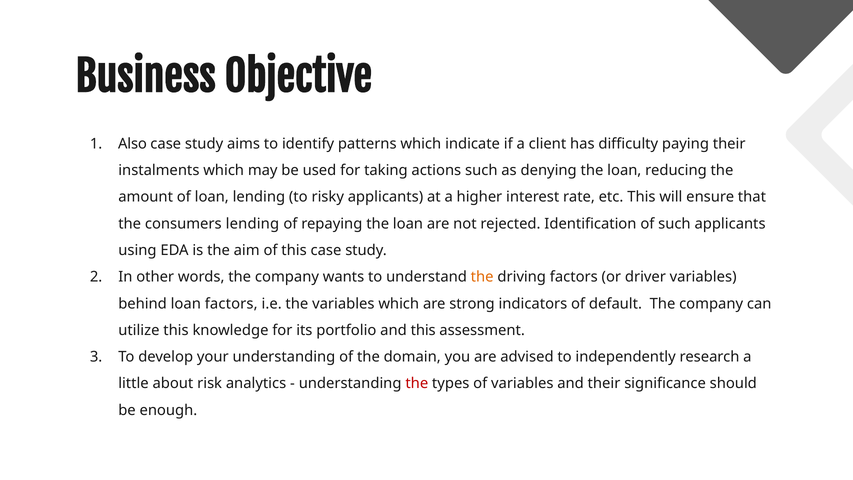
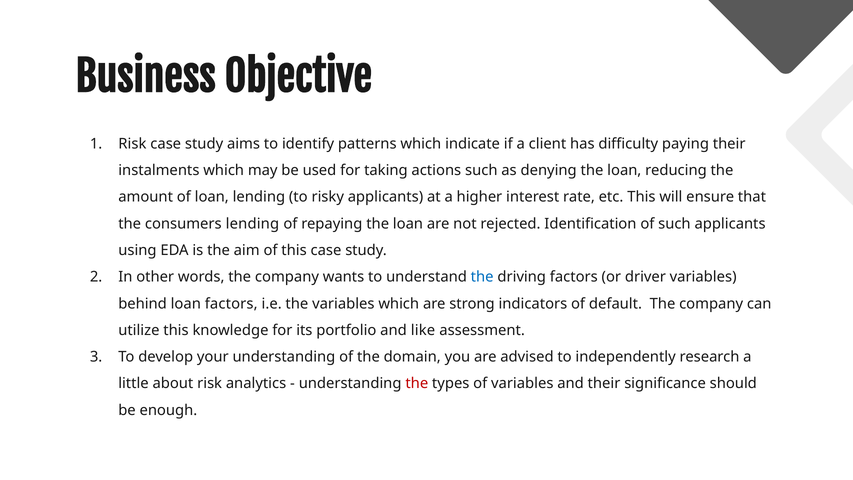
Also at (132, 144): Also -> Risk
the at (482, 277) colour: orange -> blue
and this: this -> like
